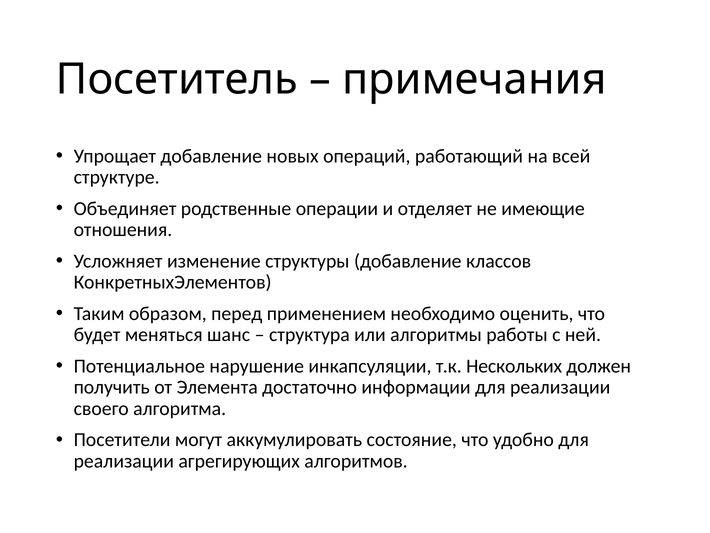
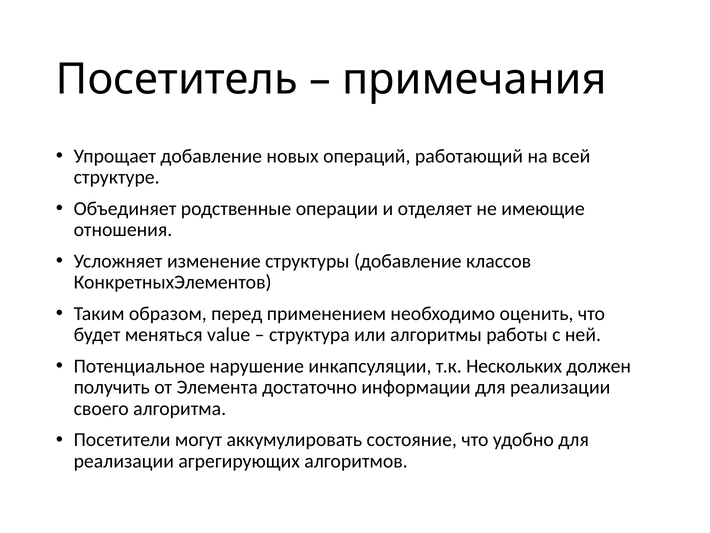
шанс: шанс -> value
